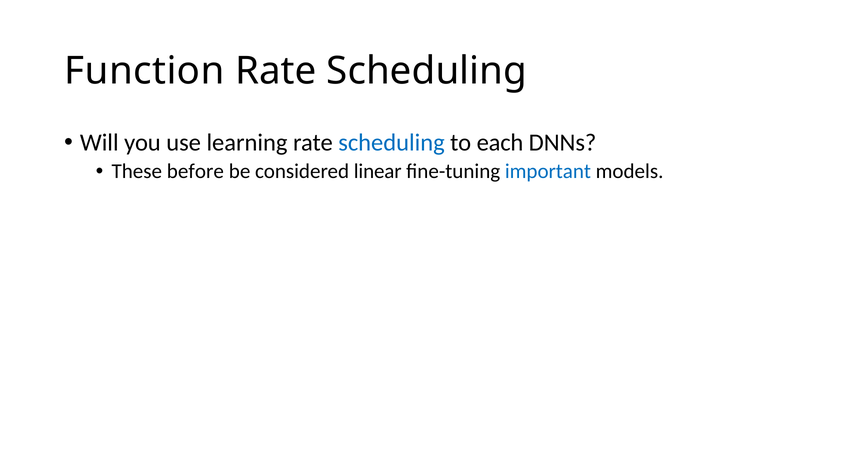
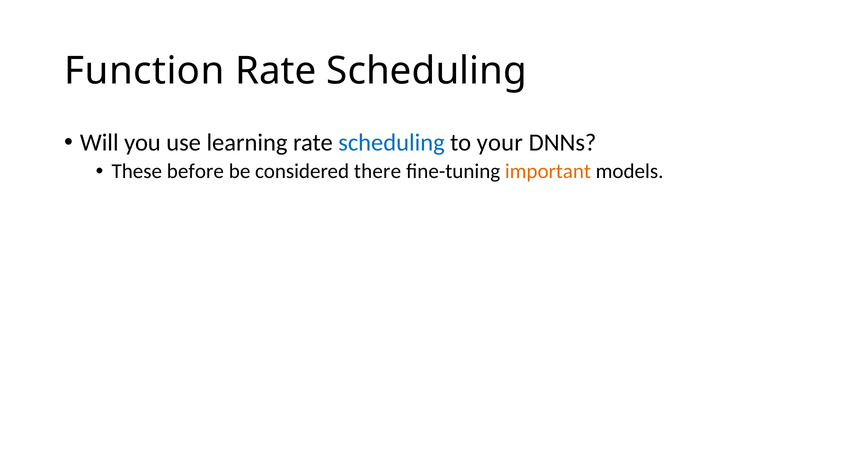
each: each -> your
linear: linear -> there
important colour: blue -> orange
